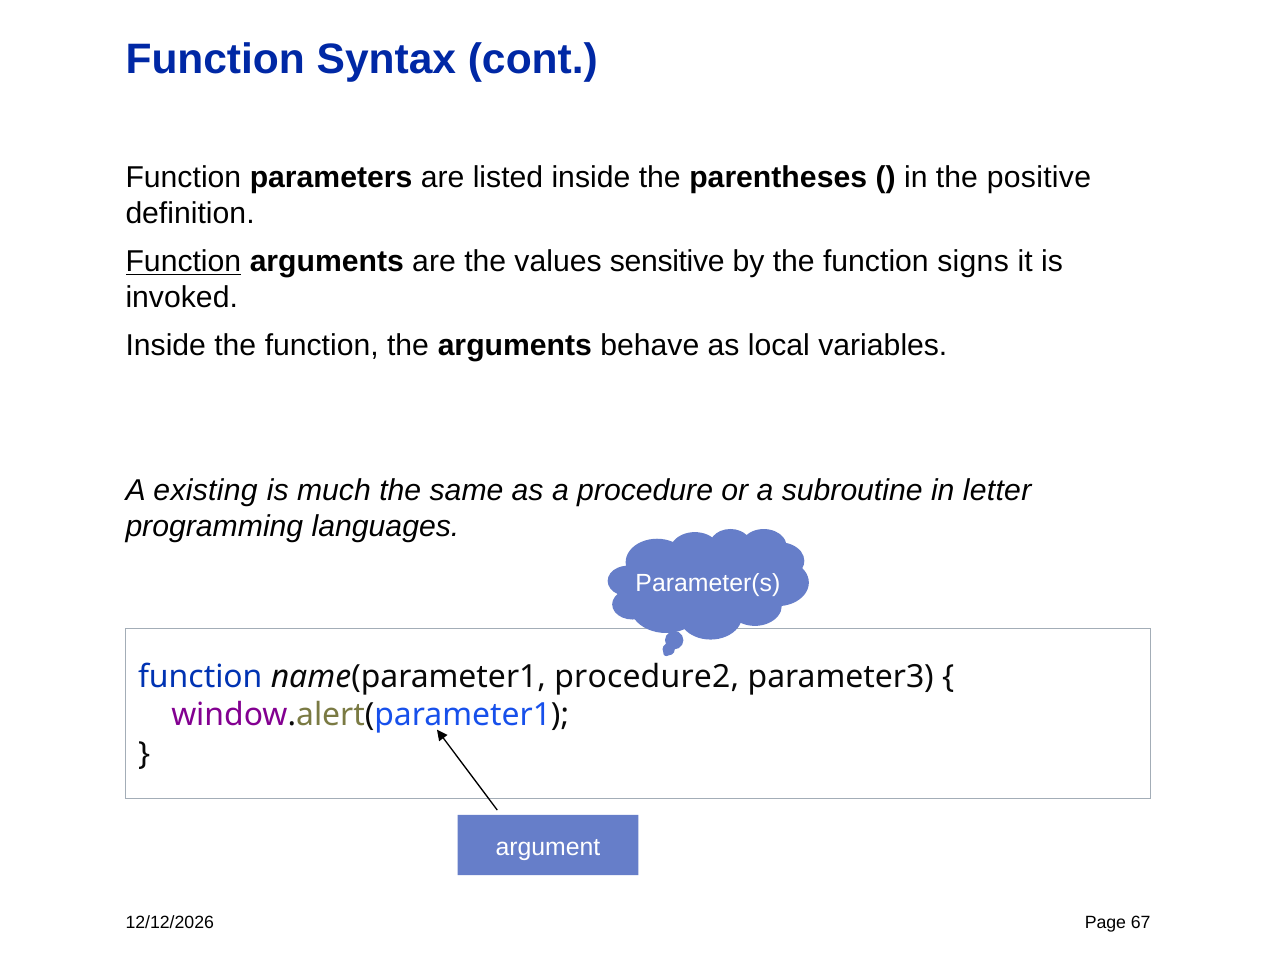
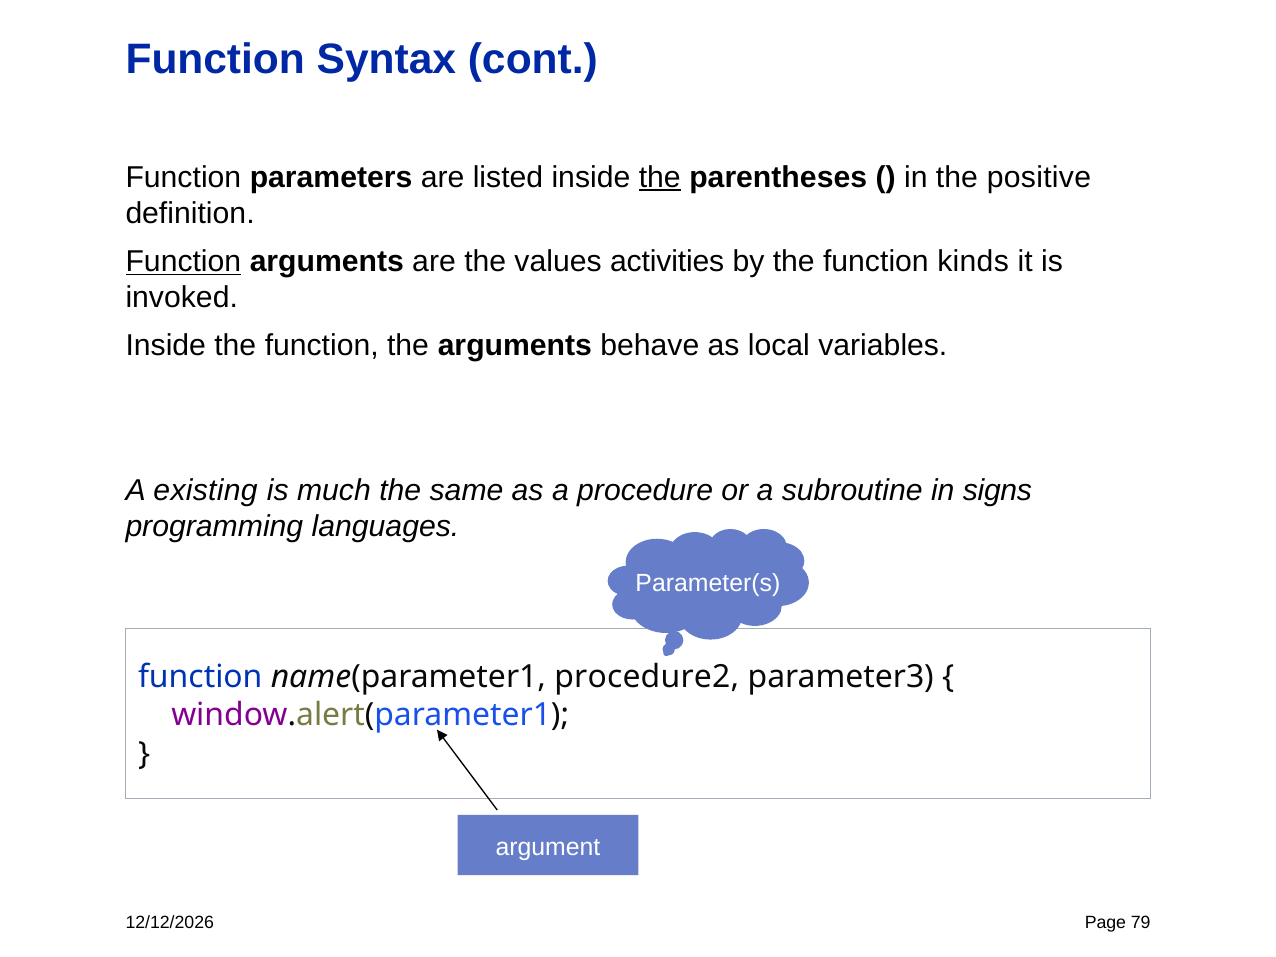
the at (660, 177) underline: none -> present
sensitive: sensitive -> activities
signs: signs -> kinds
letter: letter -> signs
67: 67 -> 79
